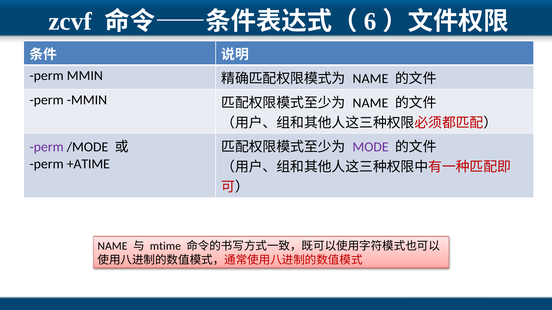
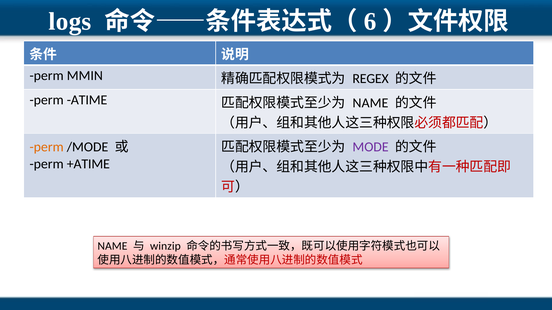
zcvf: zcvf -> logs
NAME at (370, 79): NAME -> REGEX
MMIN at (87, 100): MMIN -> ATIME
perm at (47, 147) colour: purple -> orange
mtime: mtime -> winzip
